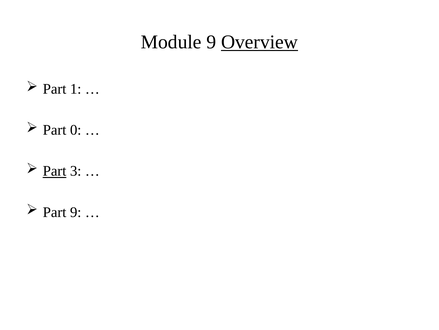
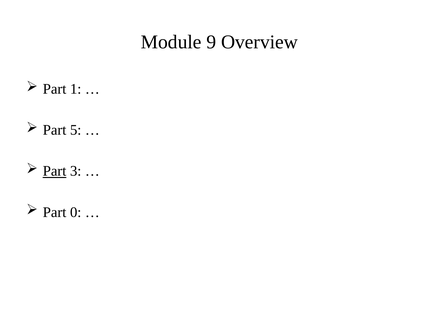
Overview underline: present -> none
0: 0 -> 5
Part 9: 9 -> 0
